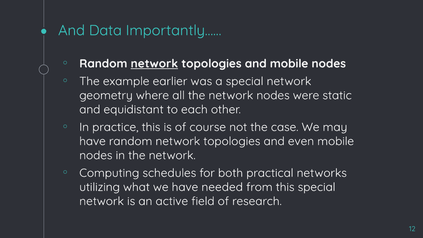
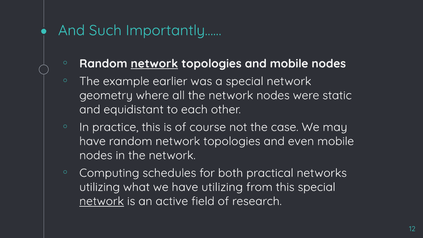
Data: Data -> Such
have needed: needed -> utilizing
network at (102, 201) underline: none -> present
